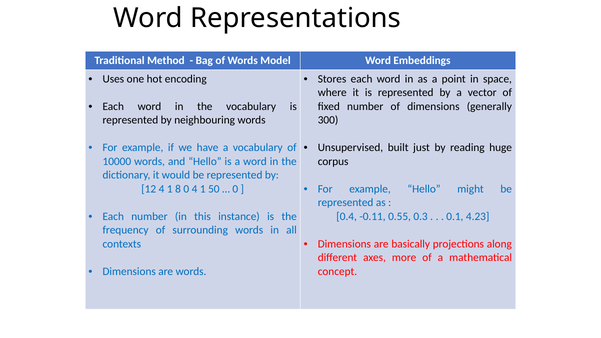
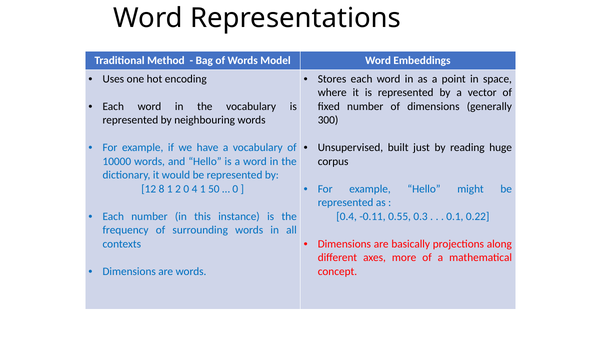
12 4: 4 -> 8
8: 8 -> 2
4.23: 4.23 -> 0.22
